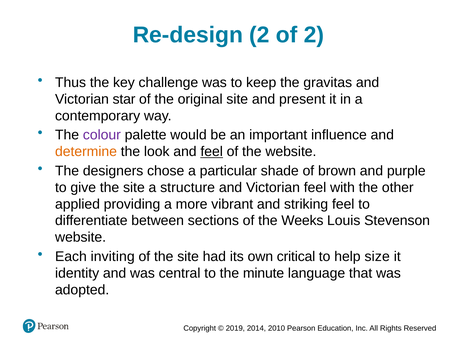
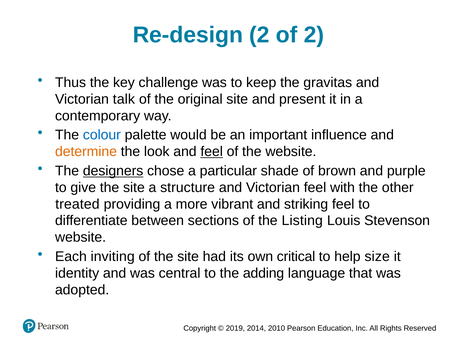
star: star -> talk
colour colour: purple -> blue
designers underline: none -> present
applied: applied -> treated
Weeks: Weeks -> Listing
minute: minute -> adding
